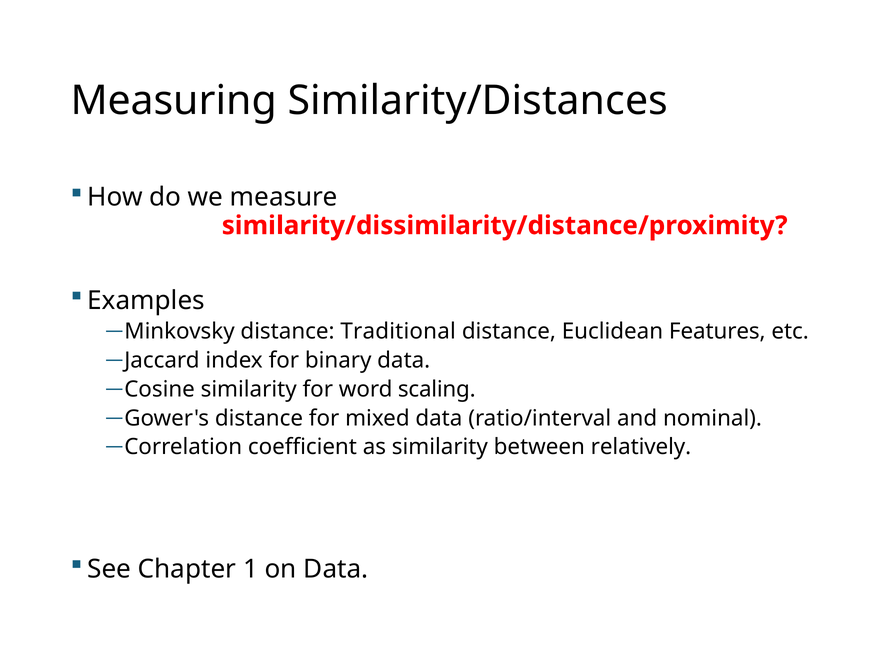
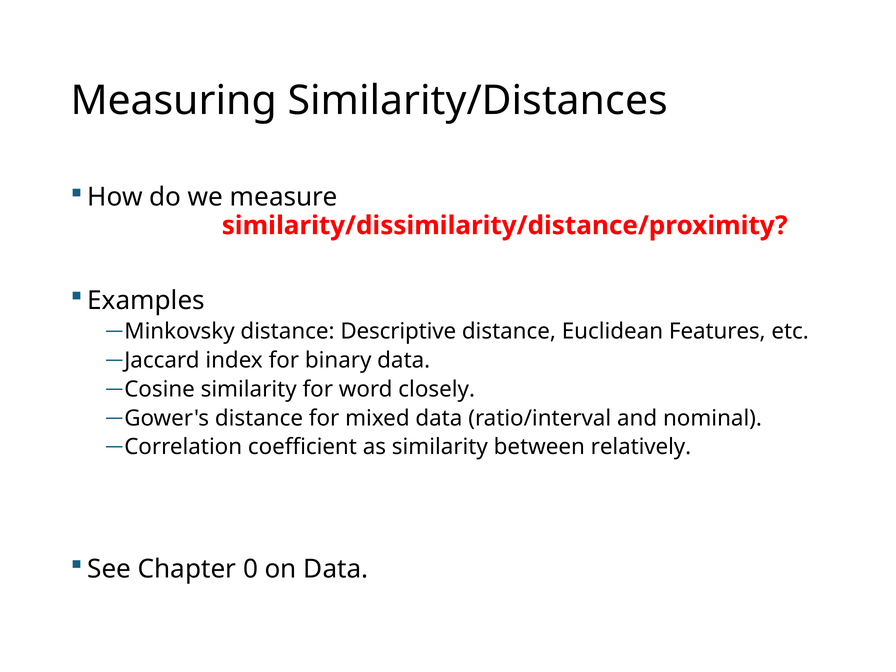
Traditional: Traditional -> Descriptive
scaling: scaling -> closely
1: 1 -> 0
